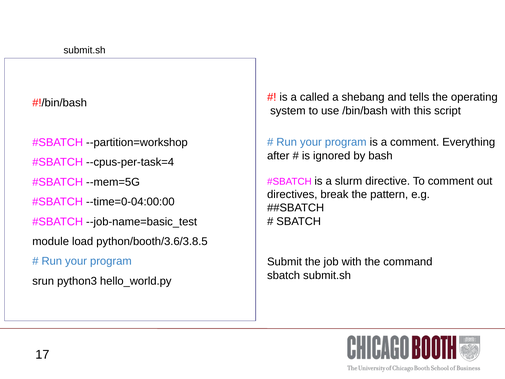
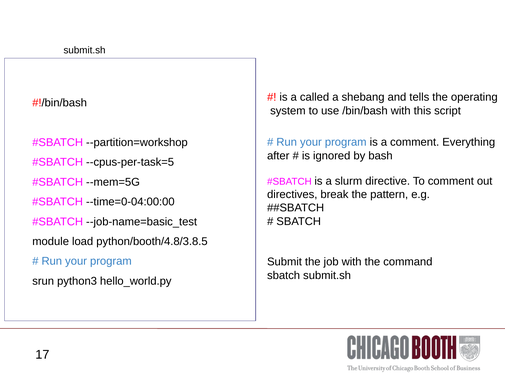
--cpus-per-task=4: --cpus-per-task=4 -> --cpus-per-task=5
python/booth/3.6/3.8.5: python/booth/3.6/3.8.5 -> python/booth/4.8/3.8.5
